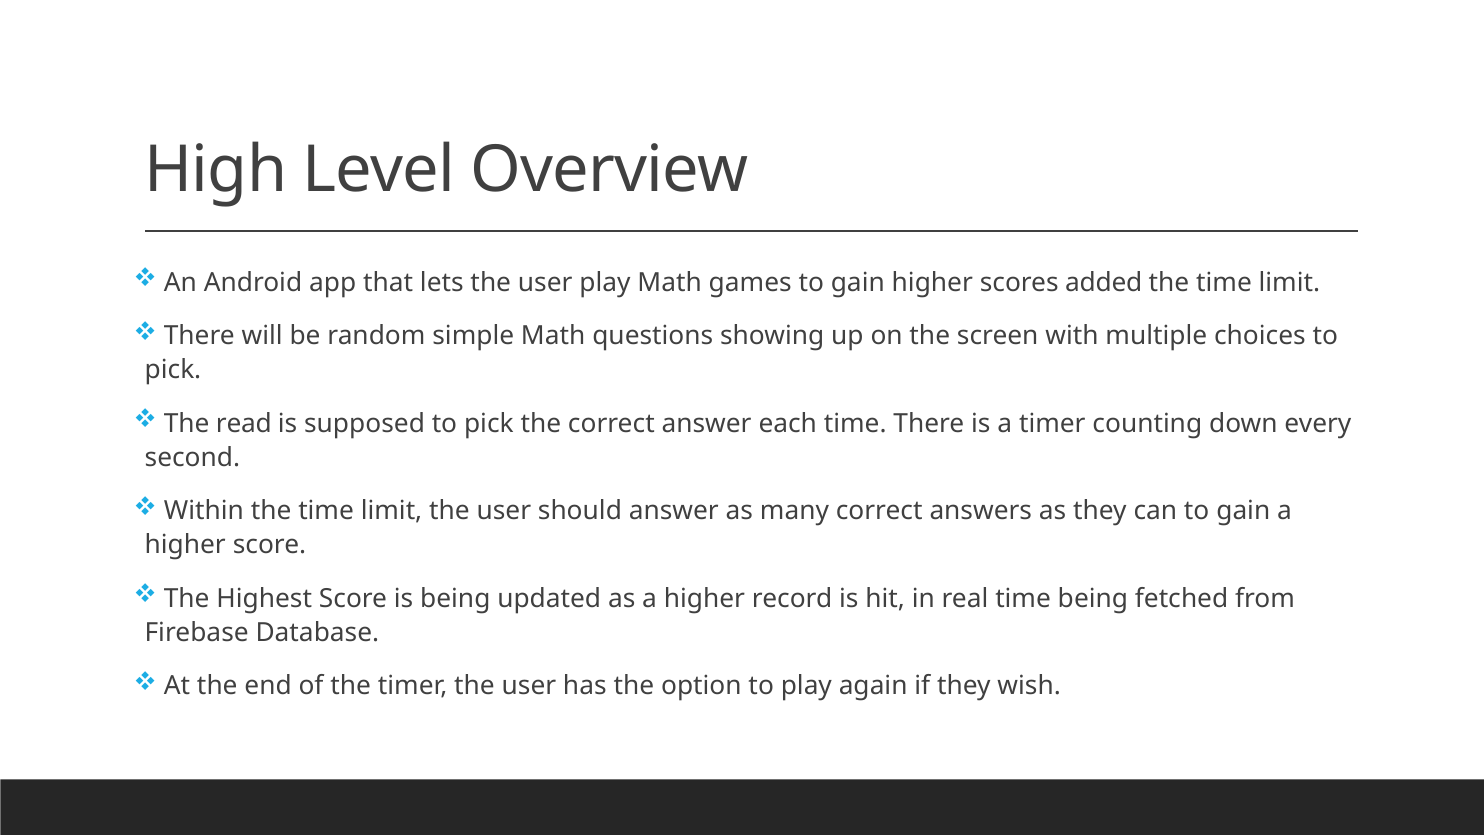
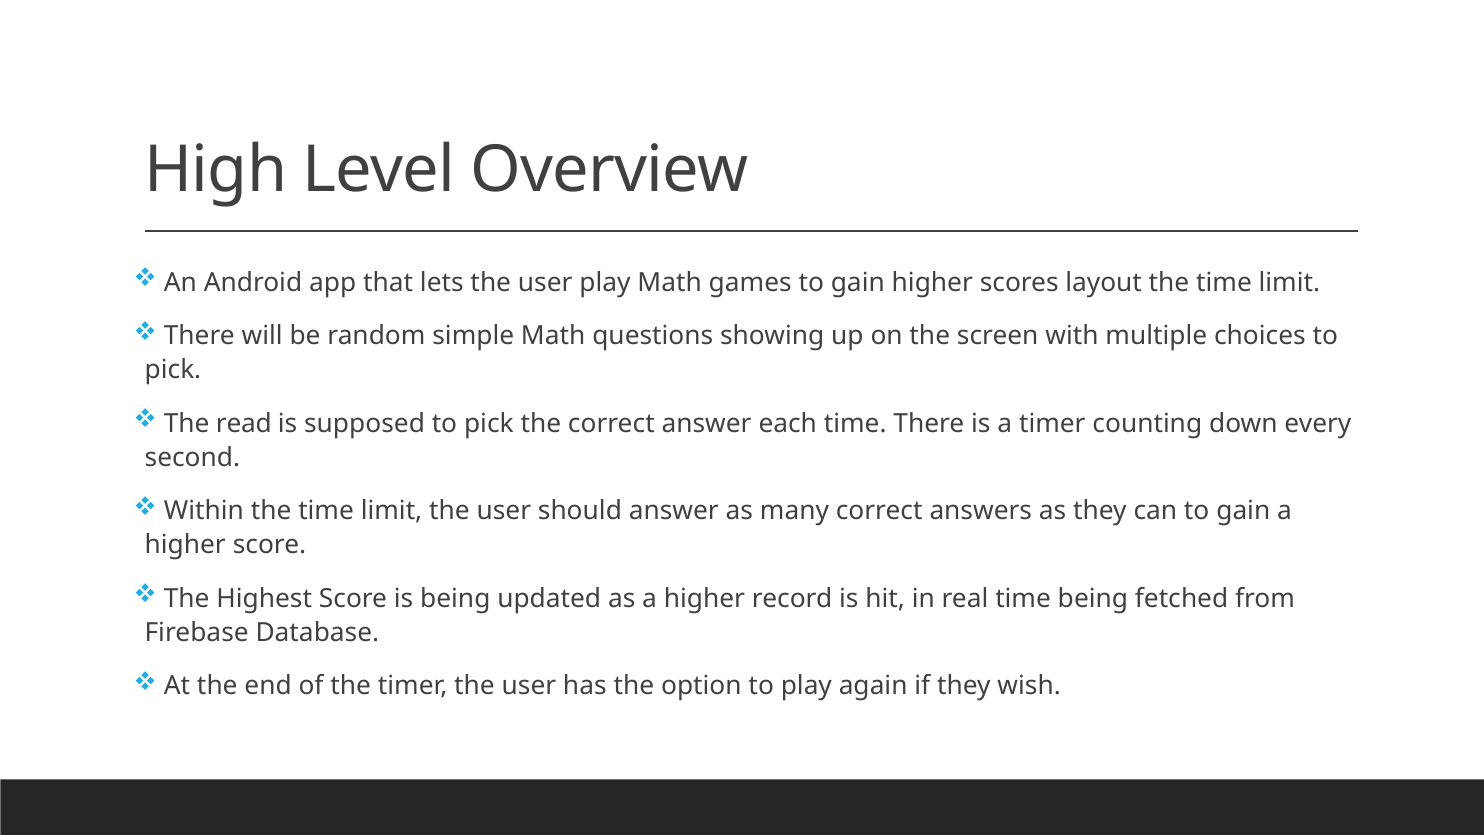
added: added -> layout
